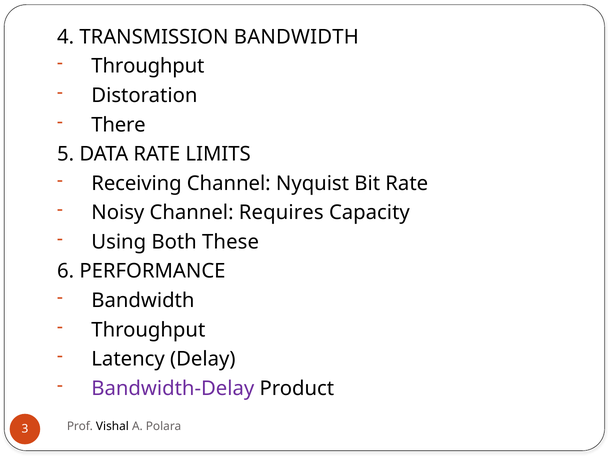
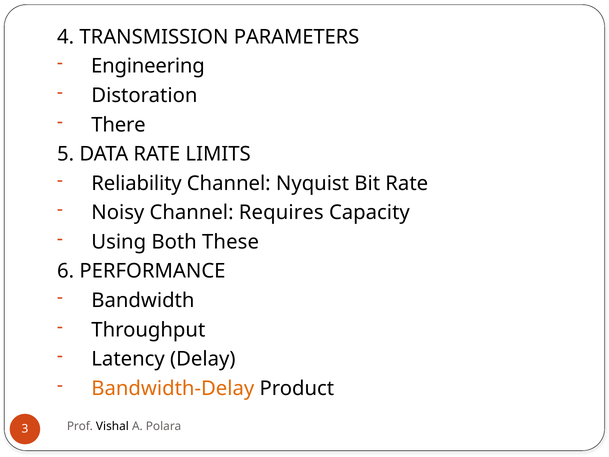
TRANSMISSION BANDWIDTH: BANDWIDTH -> PARAMETERS
Throughput at (148, 66): Throughput -> Engineering
Receiving: Receiving -> Reliability
Bandwidth-Delay colour: purple -> orange
